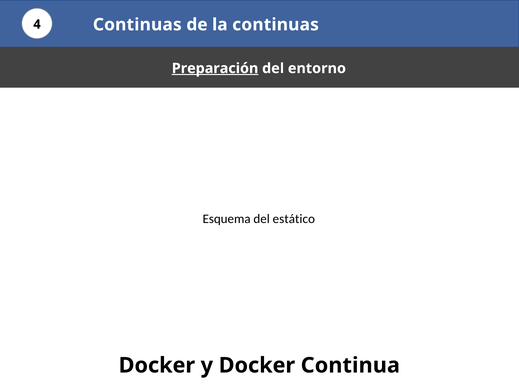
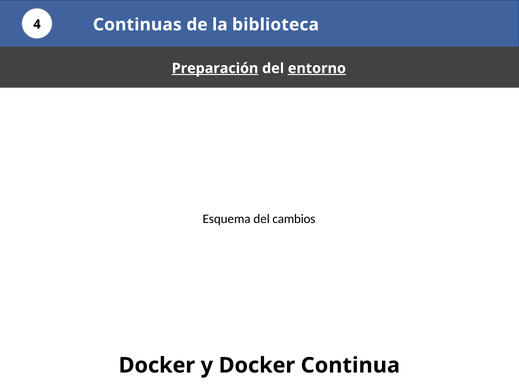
la continuas: continuas -> biblioteca
entorno underline: none -> present
estático: estático -> cambios
